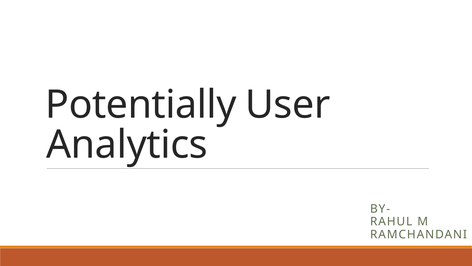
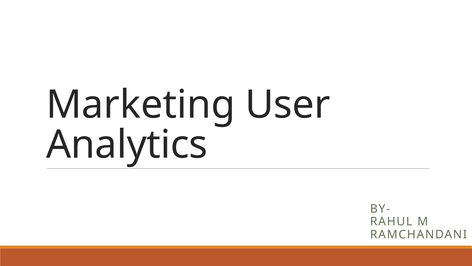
Potentially: Potentially -> Marketing
